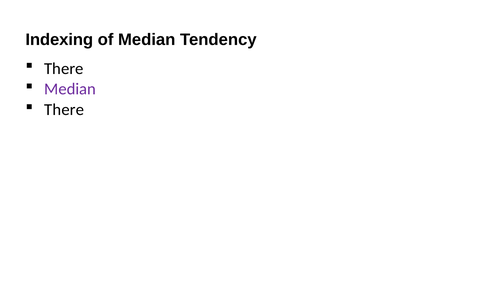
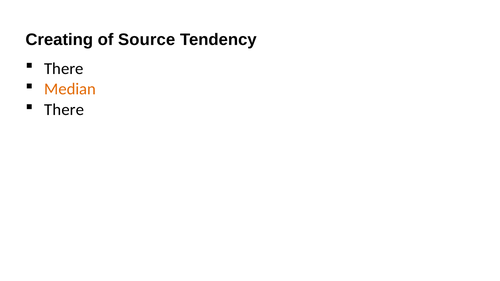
Indexing: Indexing -> Creating
of Median: Median -> Source
Median at (70, 89) colour: purple -> orange
